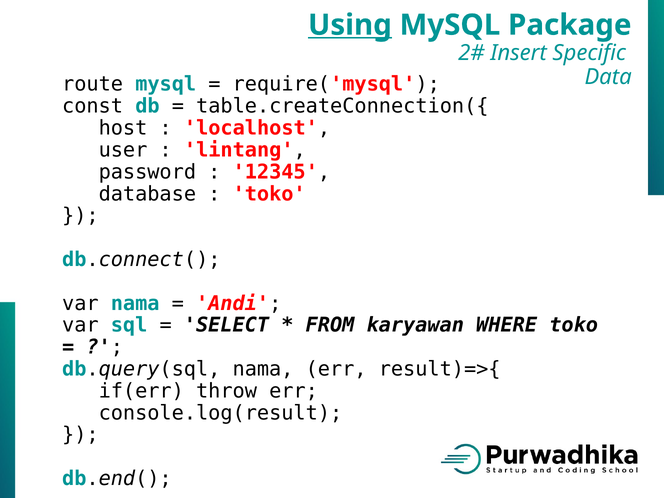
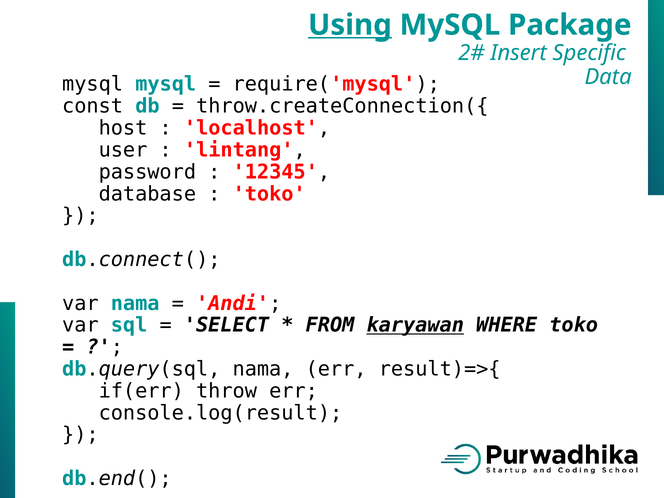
route at (93, 84): route -> mysql
table.createConnection({: table.createConnection({ -> throw.createConnection({
karyawan underline: none -> present
